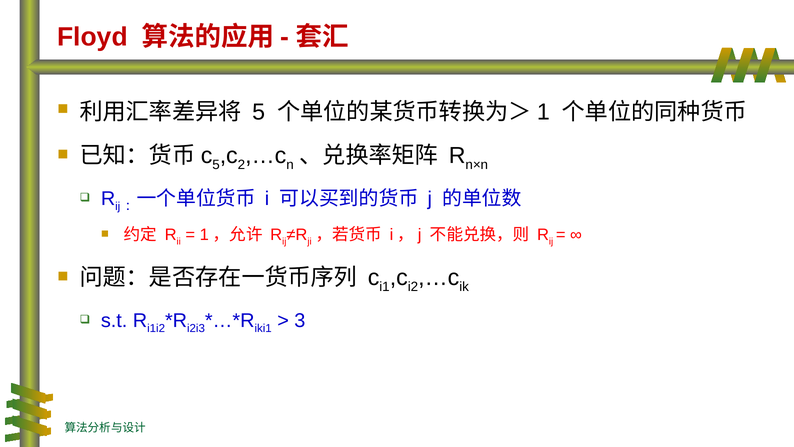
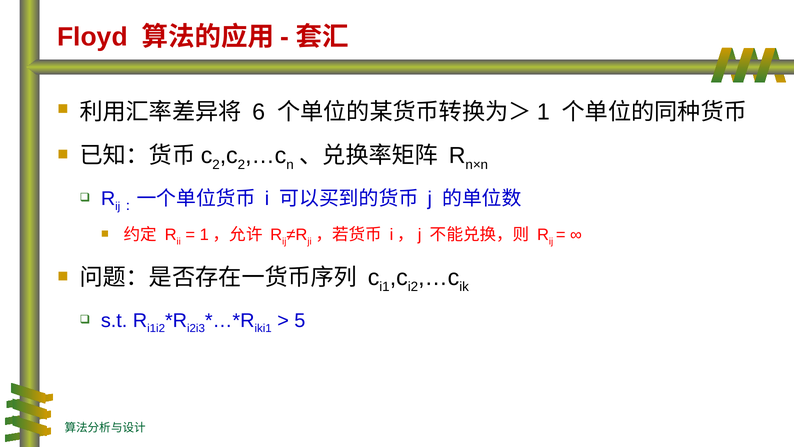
5 at (259, 112): 5 -> 6
5 at (216, 165): 5 -> 2
3: 3 -> 5
